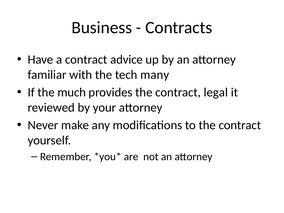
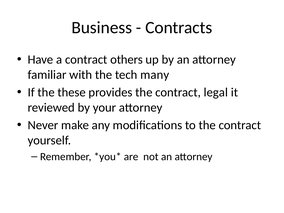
advice: advice -> others
much: much -> these
